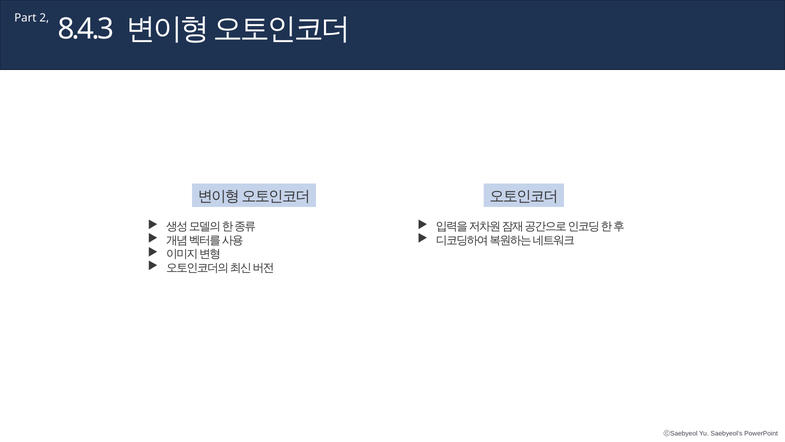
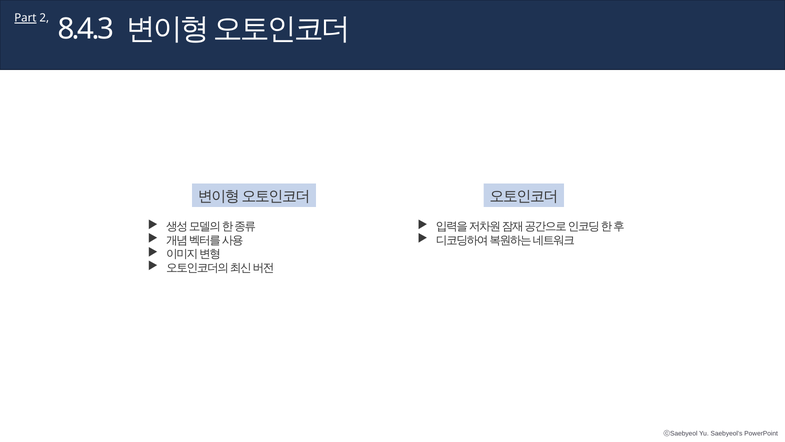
Part underline: none -> present
